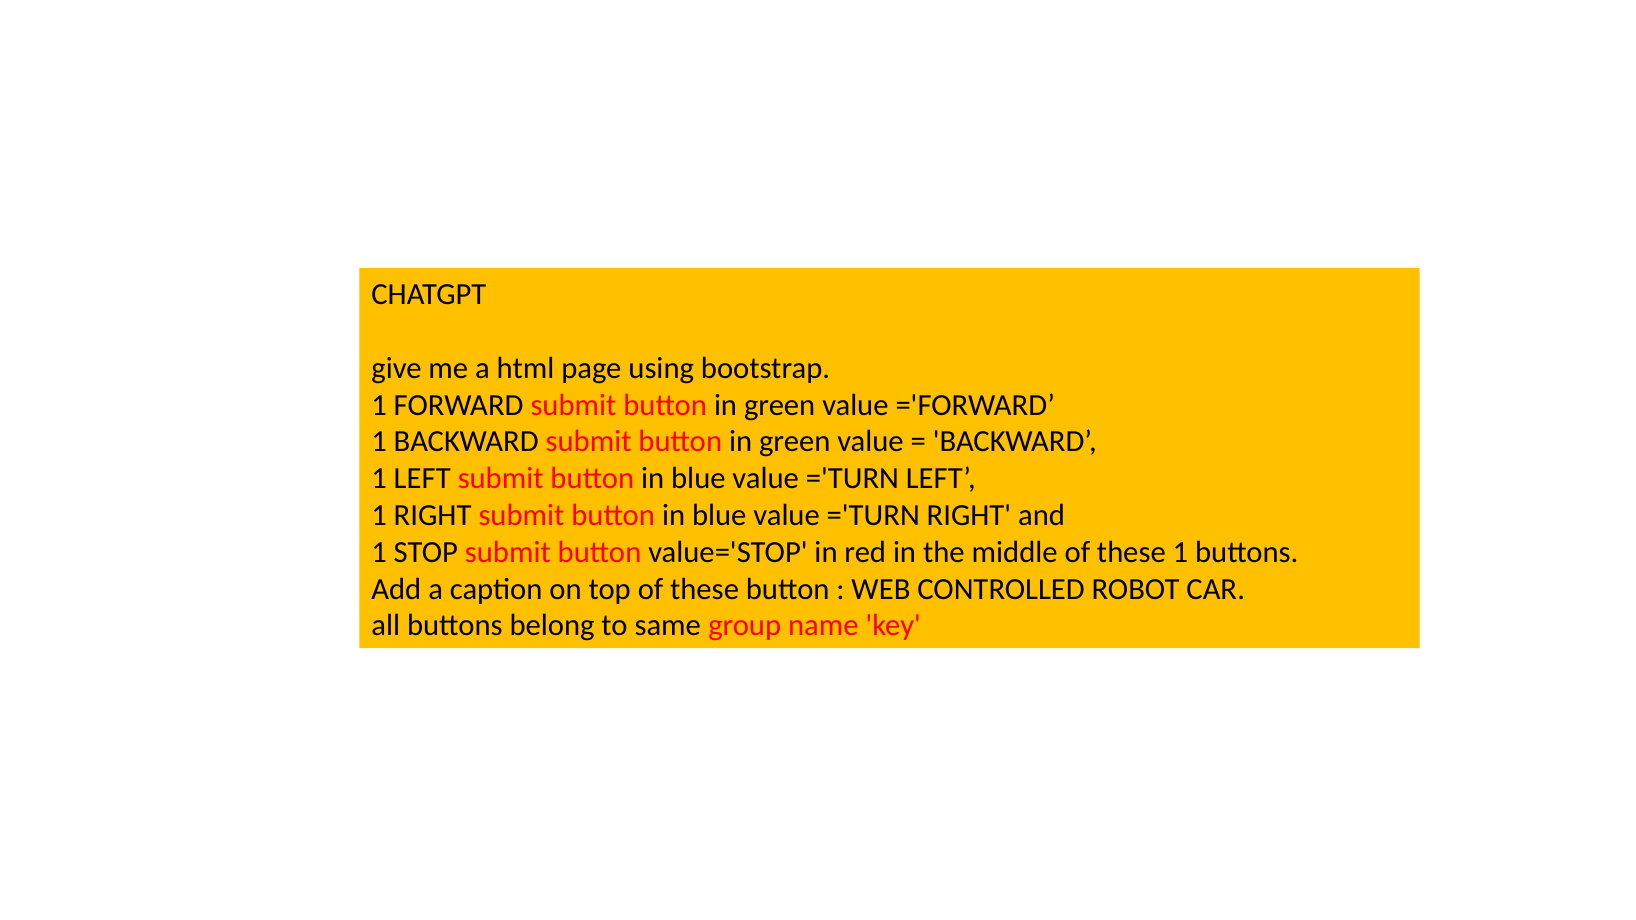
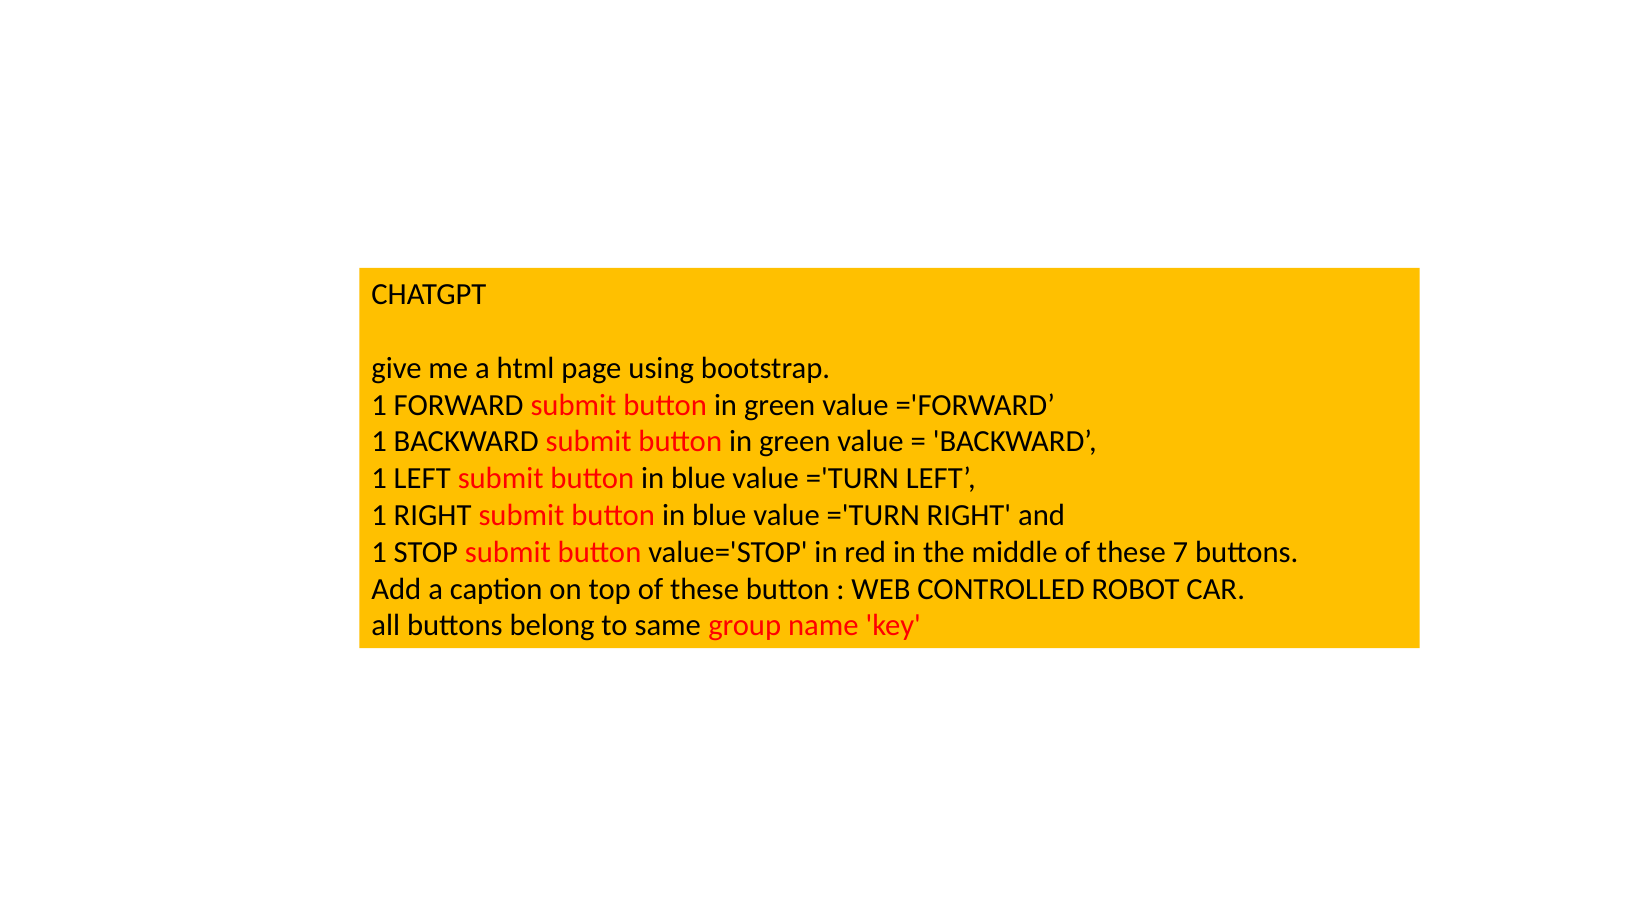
these 1: 1 -> 7
